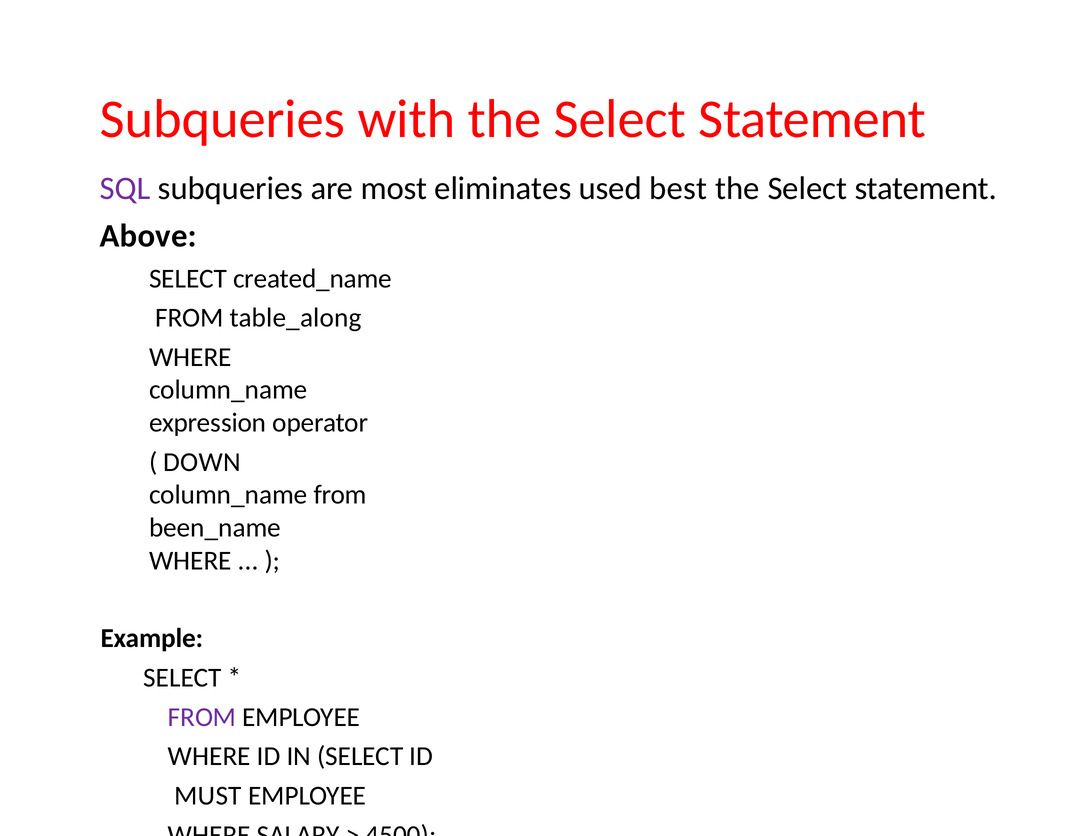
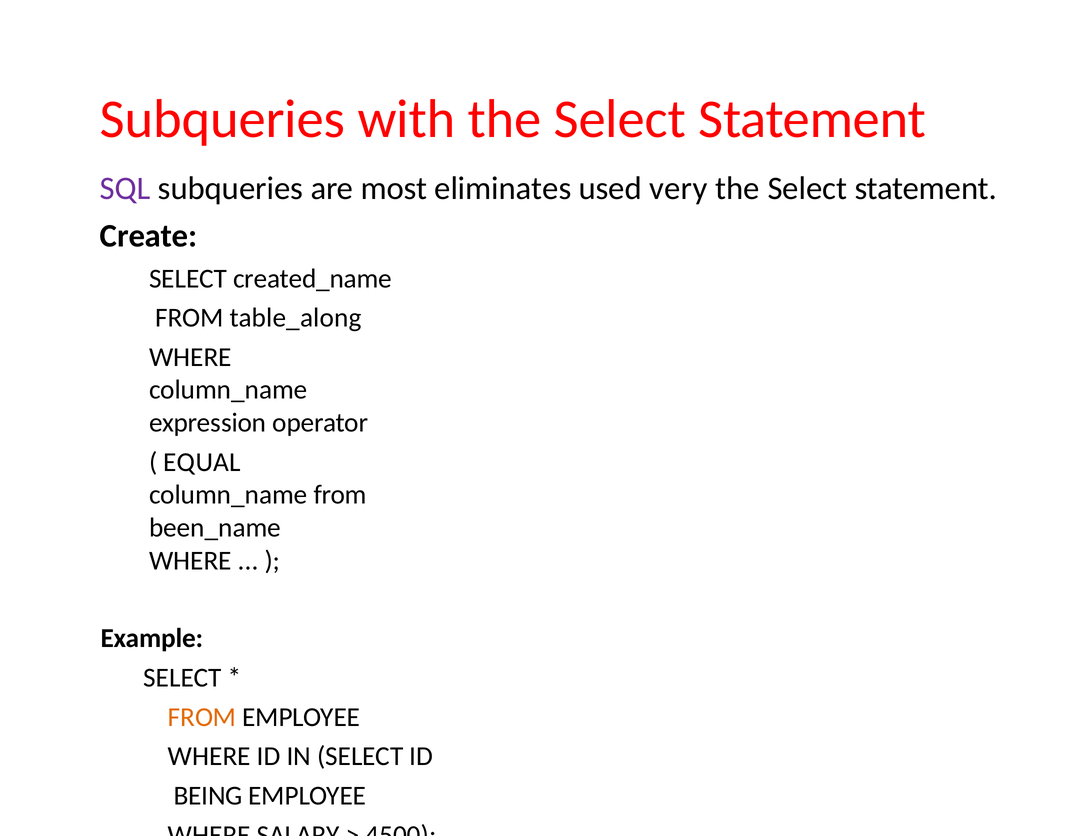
best: best -> very
Above: Above -> Create
DOWN: DOWN -> EQUAL
FROM at (202, 716) colour: purple -> orange
MUST: MUST -> BEING
